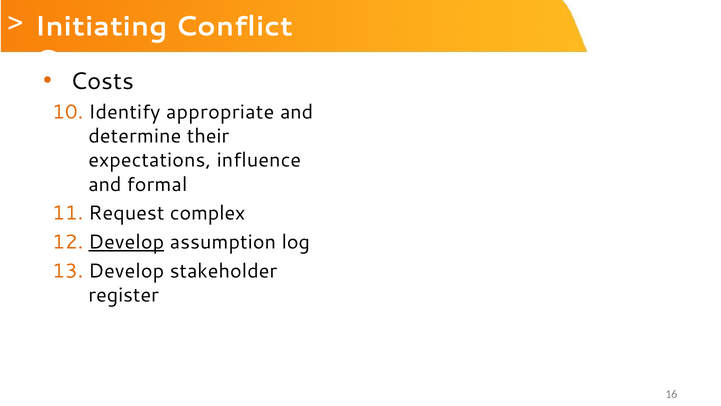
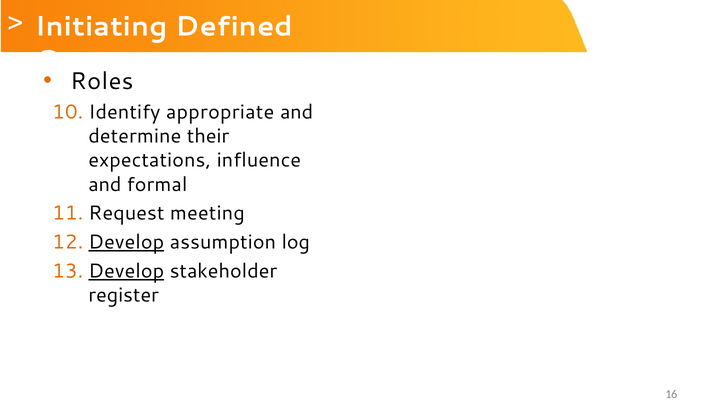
Conflict: Conflict -> Defined
Costs: Costs -> Roles
complex: complex -> meeting
Develop at (126, 271) underline: none -> present
